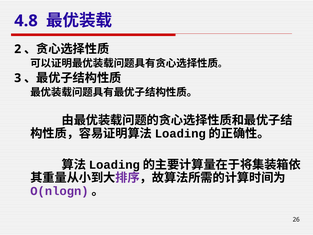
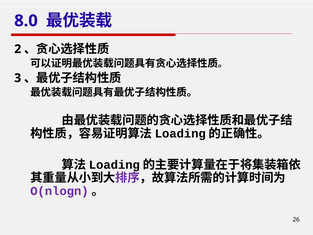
4.8: 4.8 -> 8.0
